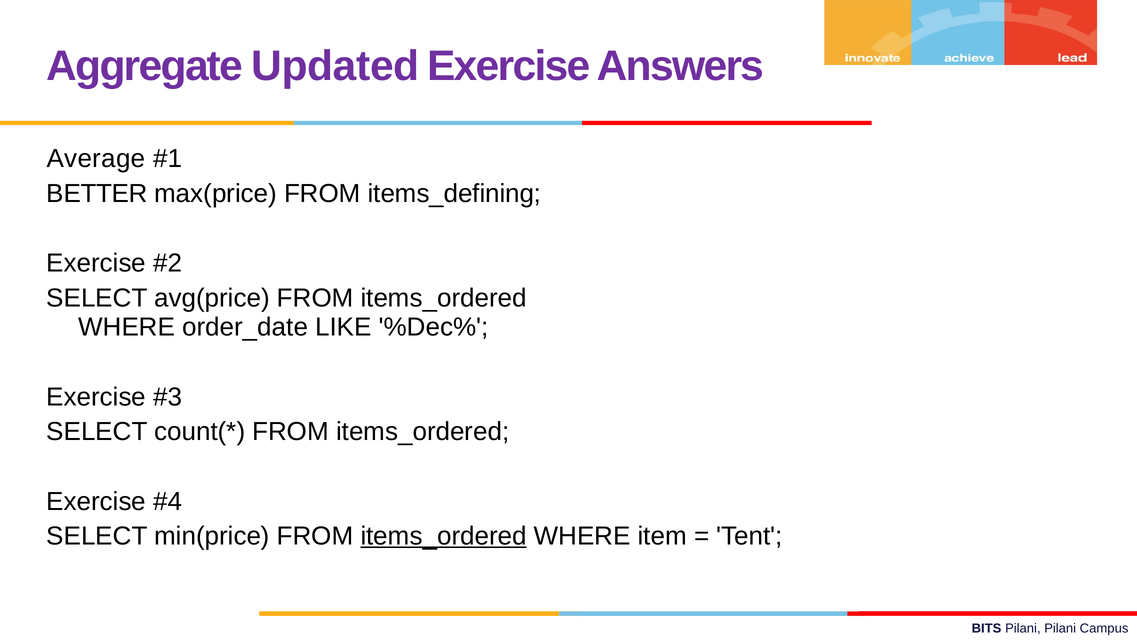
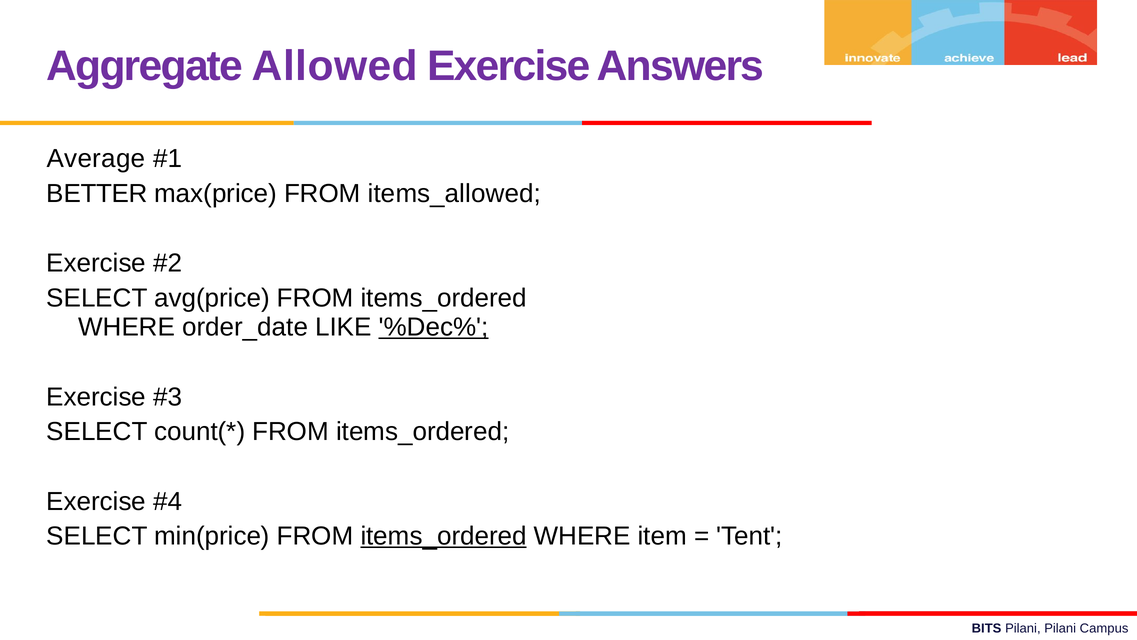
Updated: Updated -> Allowed
items_defining: items_defining -> items_allowed
%Dec% underline: none -> present
